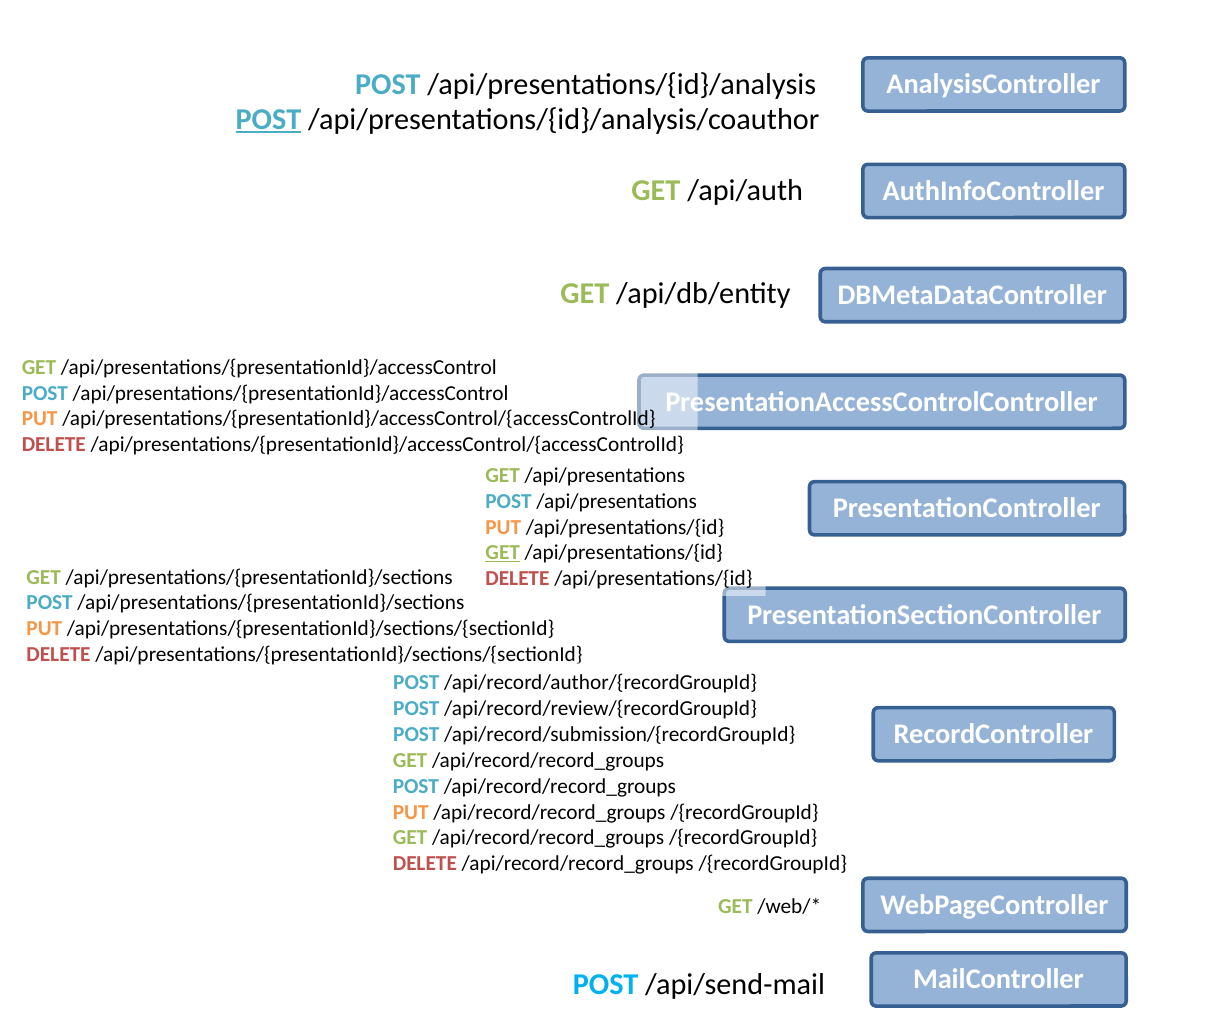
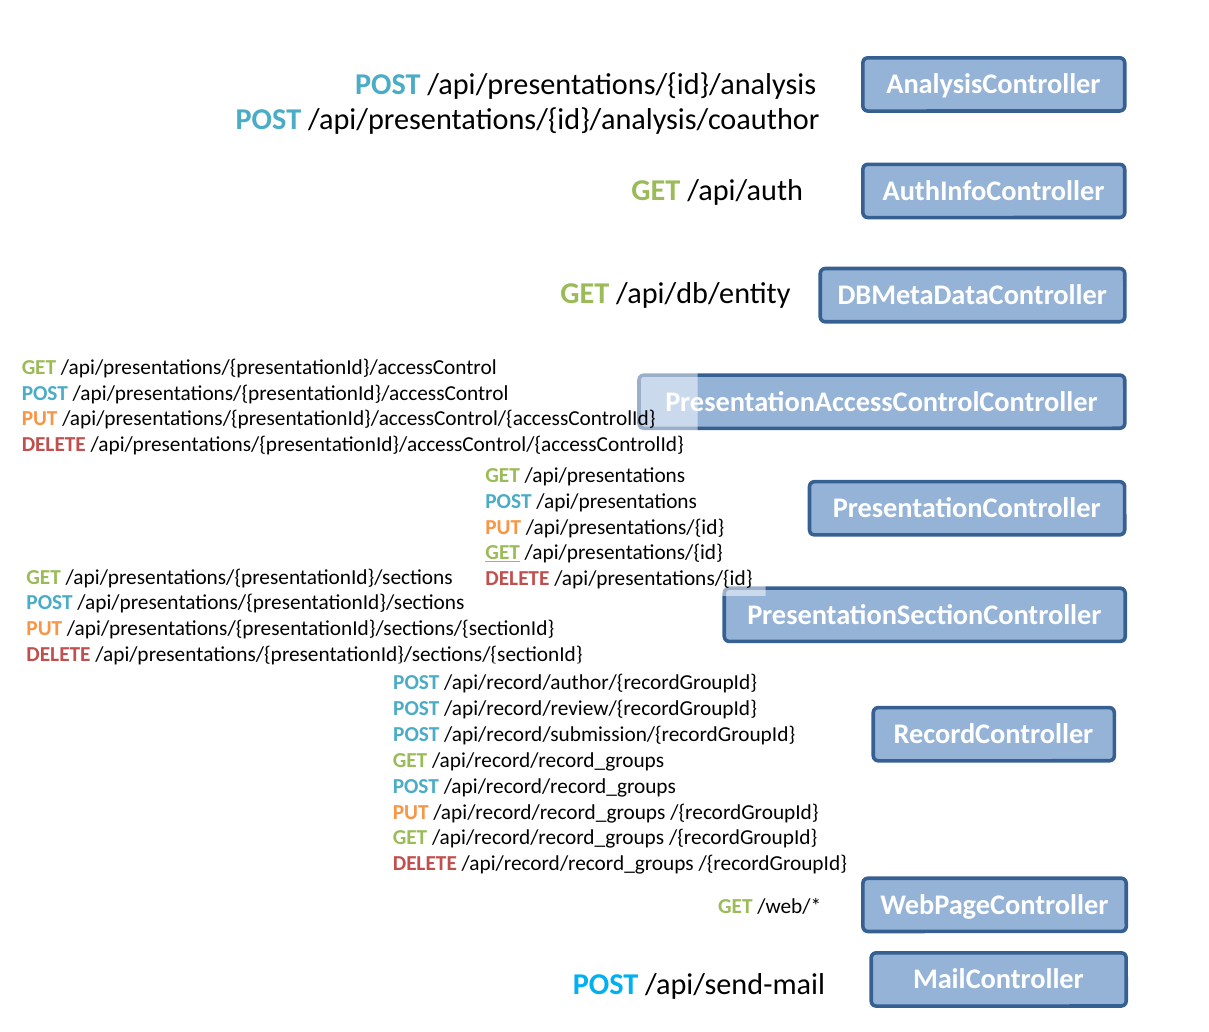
POST at (268, 119) underline: present -> none
